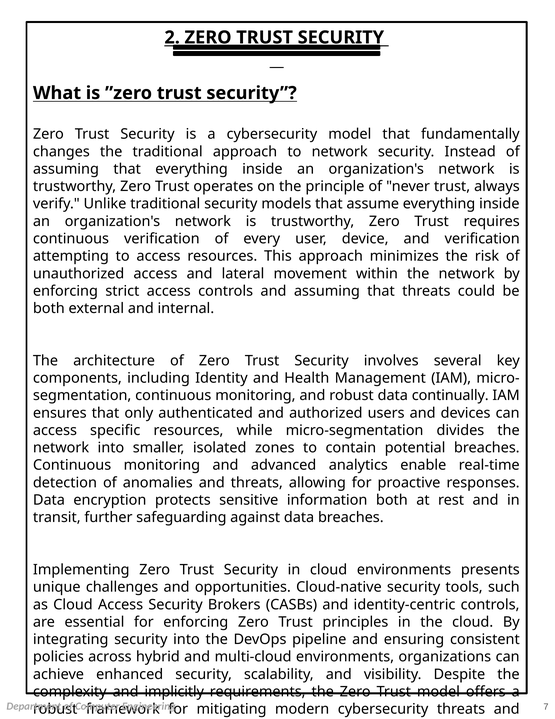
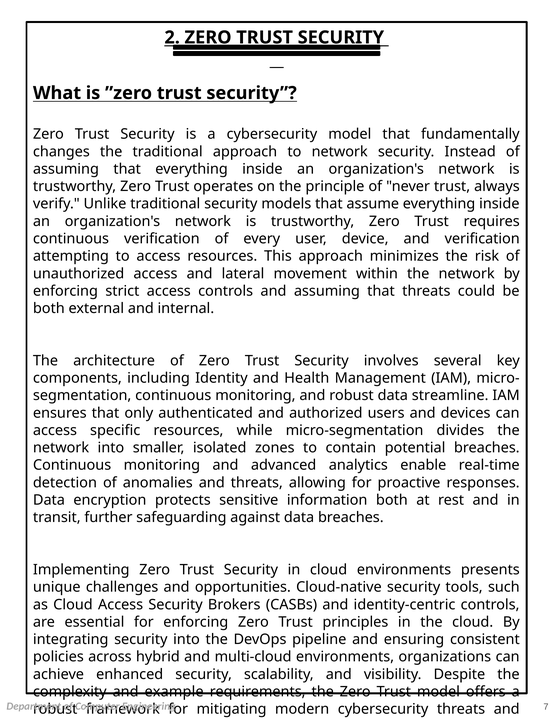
continually: continually -> streamline
implicitly: implicitly -> example
